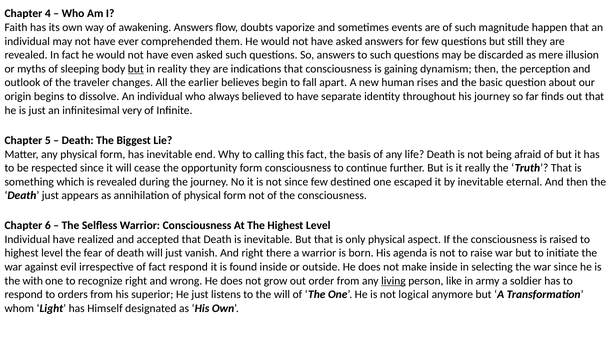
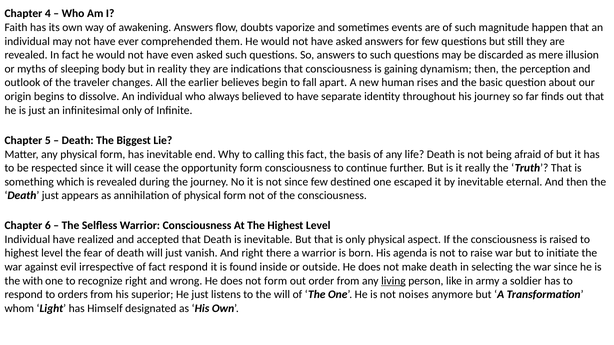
but at (136, 69) underline: present -> none
infinitesimal very: very -> only
make inside: inside -> death
not grow: grow -> form
logical: logical -> noises
